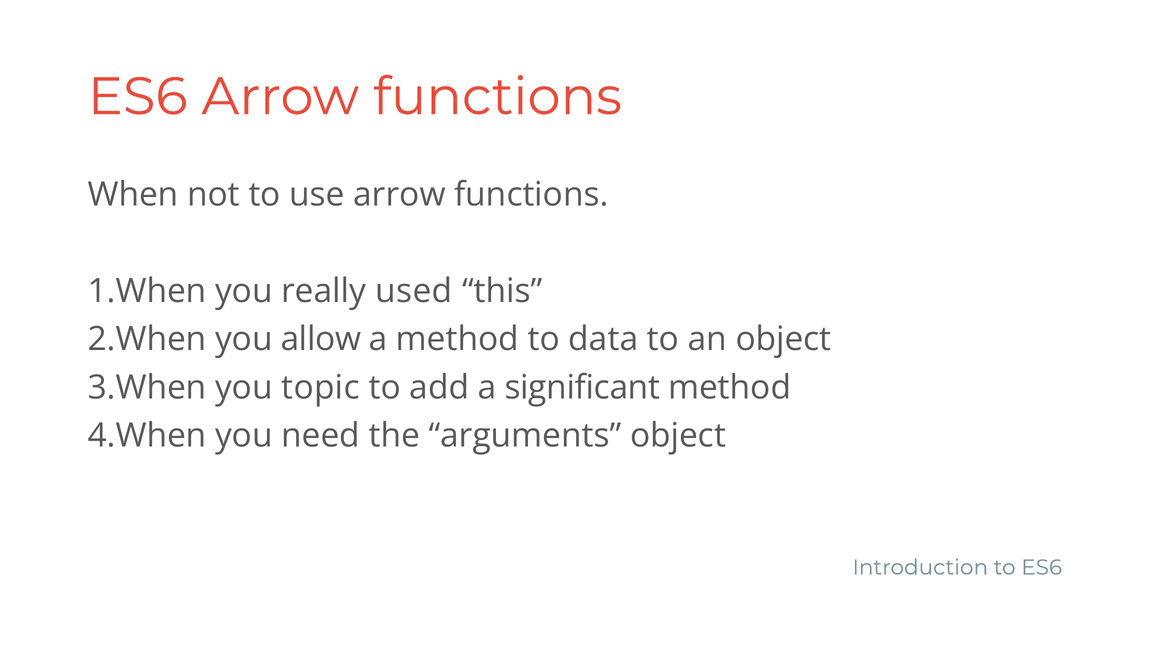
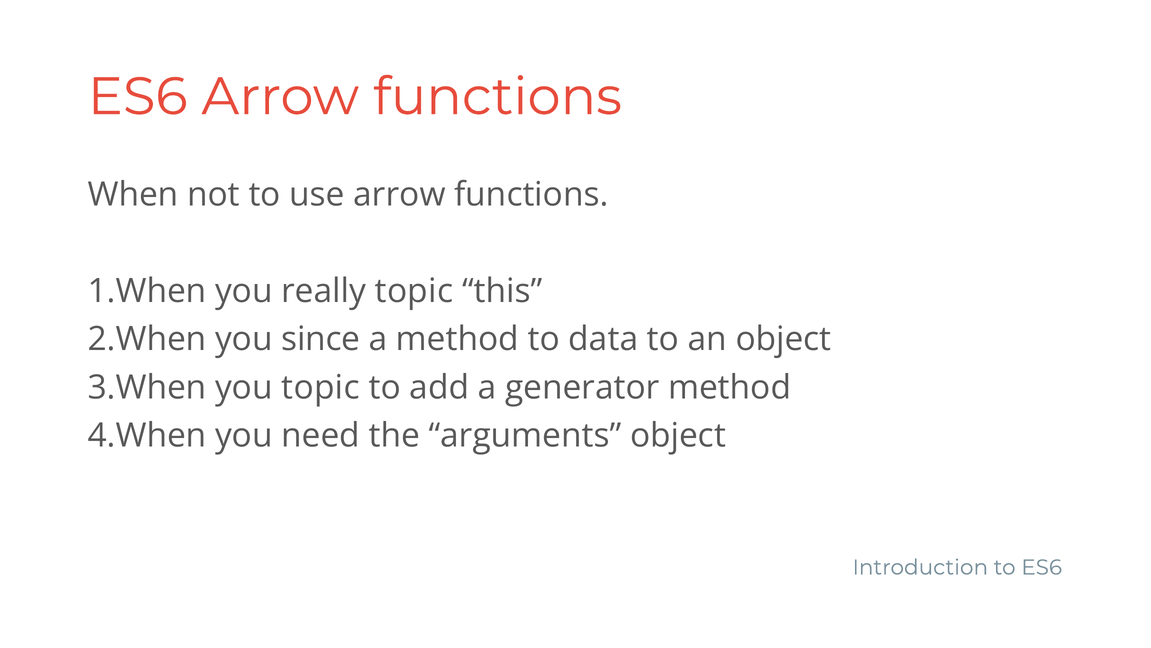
really used: used -> topic
allow: allow -> since
significant: significant -> generator
